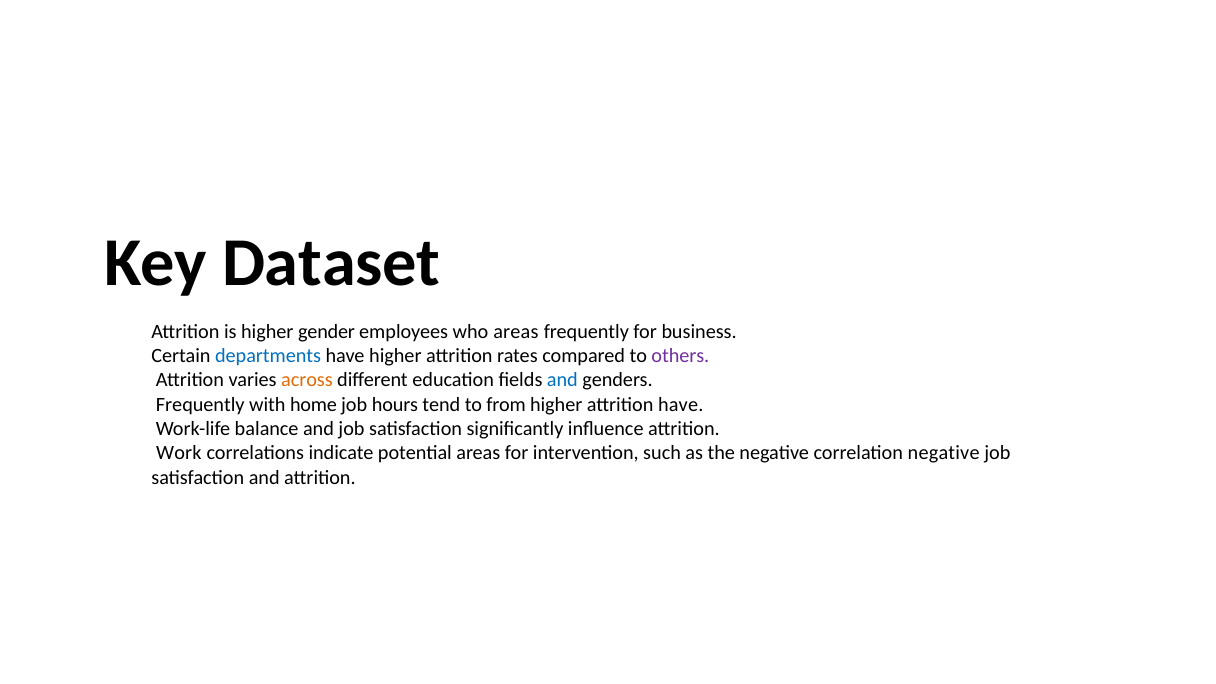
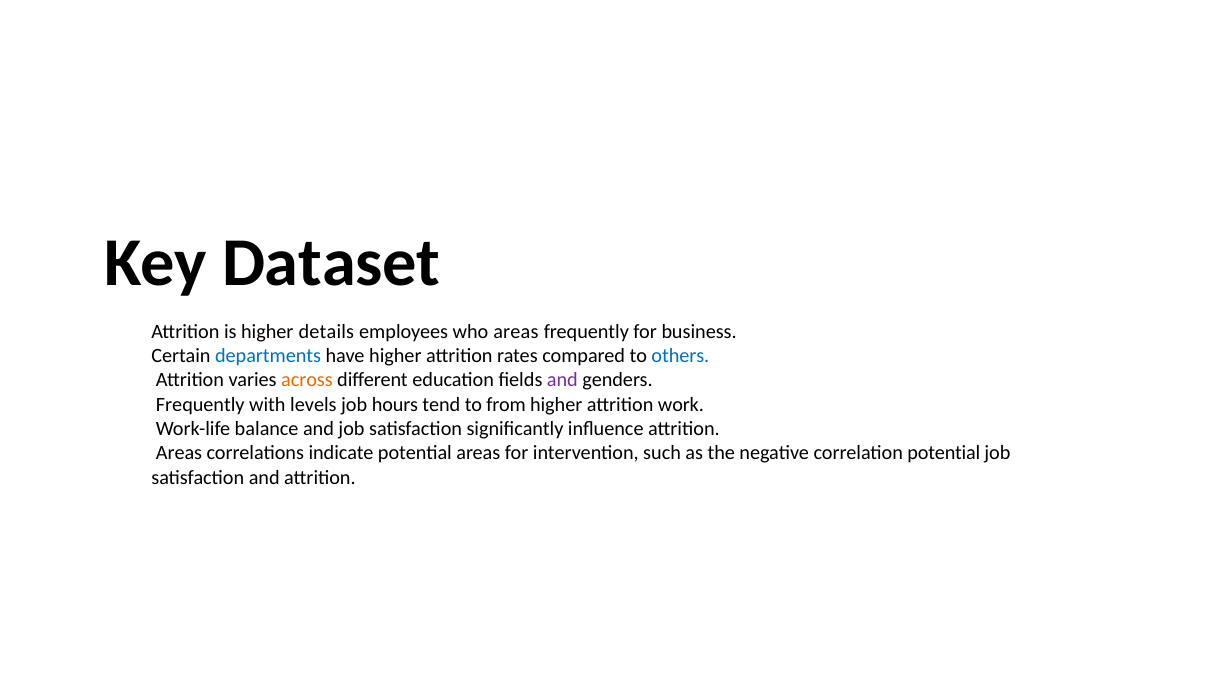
gender: gender -> details
others colour: purple -> blue
and at (562, 380) colour: blue -> purple
home: home -> levels
attrition have: have -> work
Work at (179, 453): Work -> Areas
correlation negative: negative -> potential
